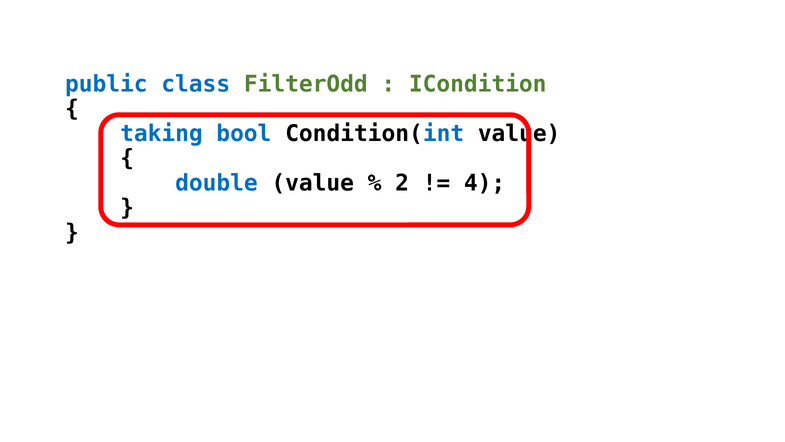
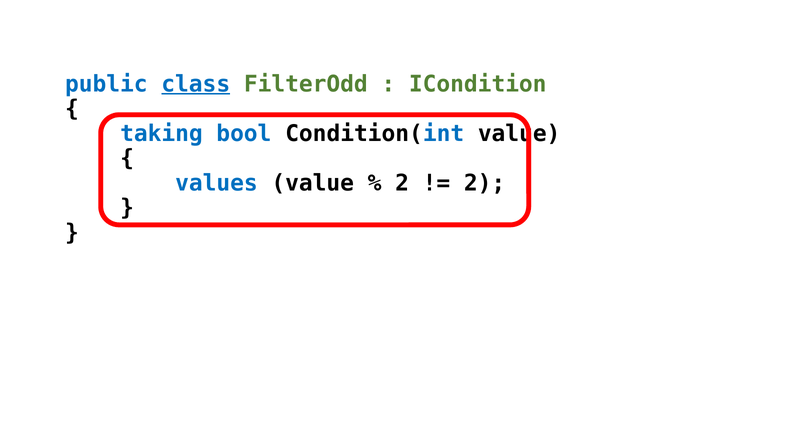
class underline: none -> present
double: double -> values
4 at (485, 183): 4 -> 2
